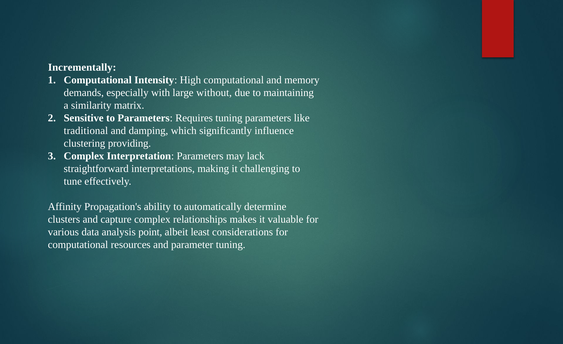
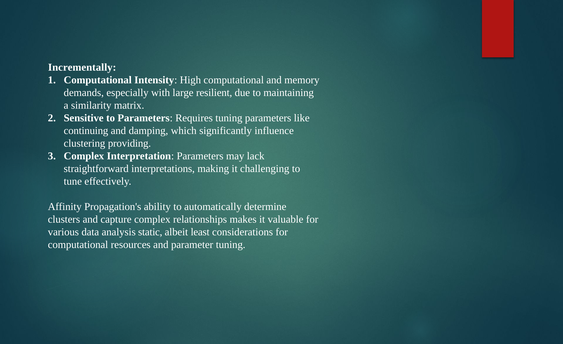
without: without -> resilient
traditional: traditional -> continuing
point: point -> static
